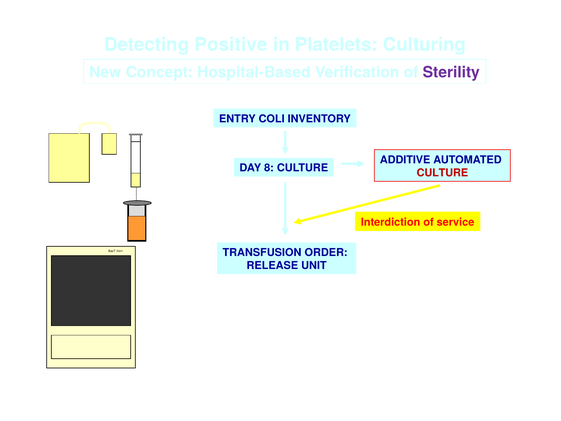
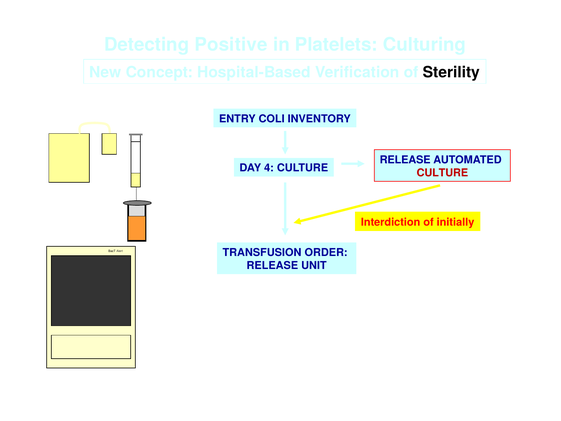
Sterility colour: purple -> black
ADDITIVE at (405, 160): ADDITIVE -> RELEASE
8: 8 -> 4
service: service -> initially
